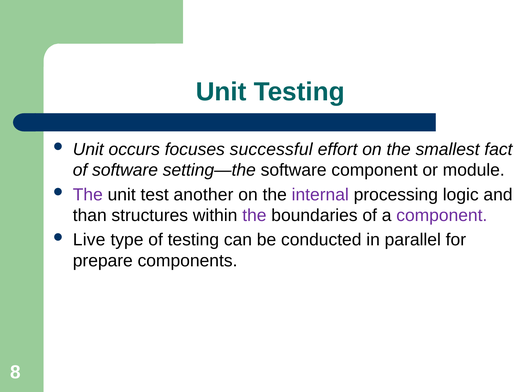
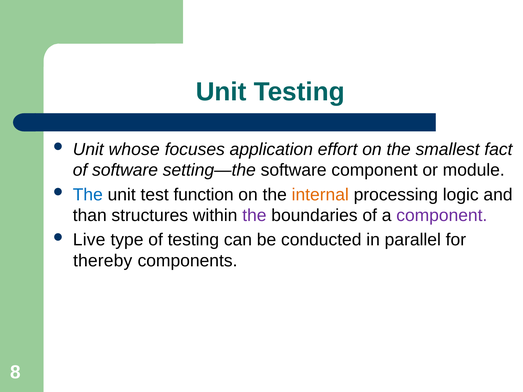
occurs: occurs -> whose
successful: successful -> application
The at (88, 195) colour: purple -> blue
another: another -> function
internal colour: purple -> orange
prepare: prepare -> thereby
